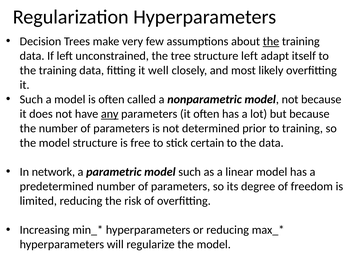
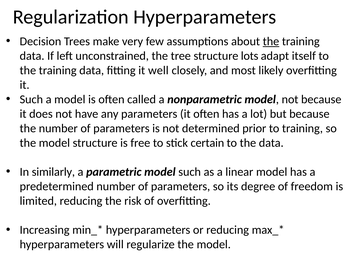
structure left: left -> lots
any underline: present -> none
network: network -> similarly
